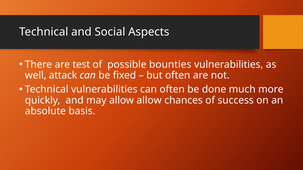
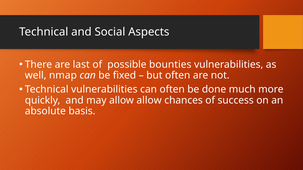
test: test -> last
attack: attack -> nmap
